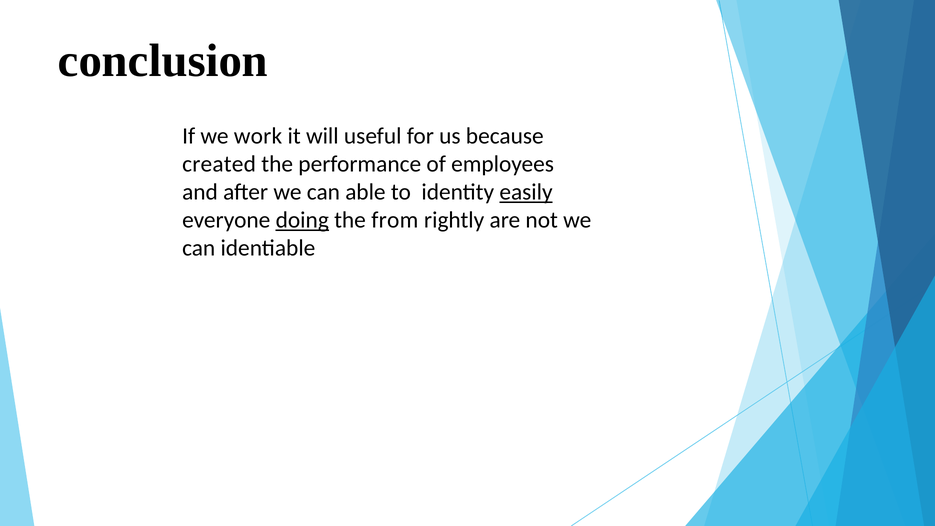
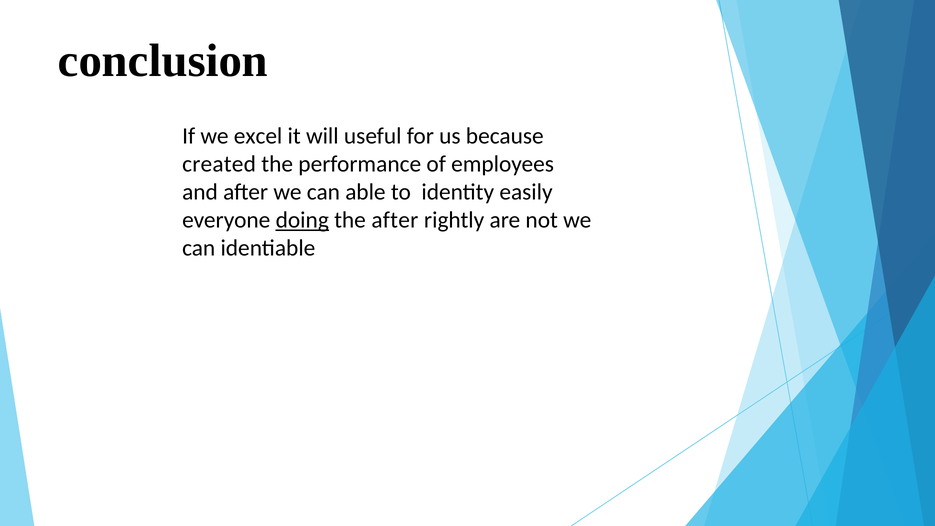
work: work -> excel
easily underline: present -> none
the from: from -> after
